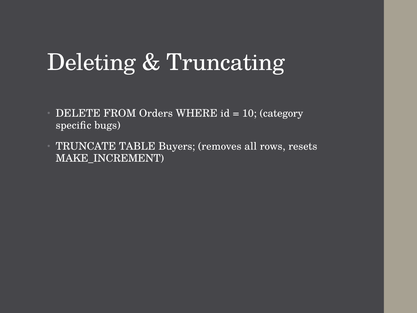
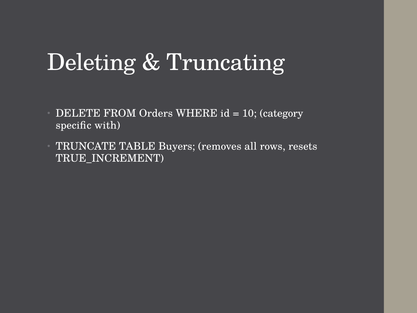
bugs: bugs -> with
MAKE_INCREMENT: MAKE_INCREMENT -> TRUE_INCREMENT
